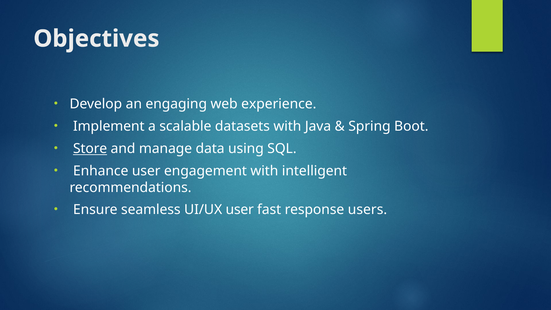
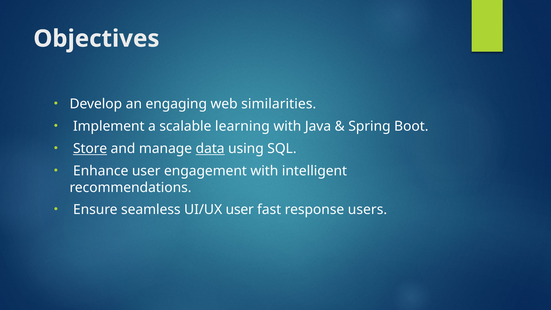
experience: experience -> similarities
datasets: datasets -> learning
data underline: none -> present
